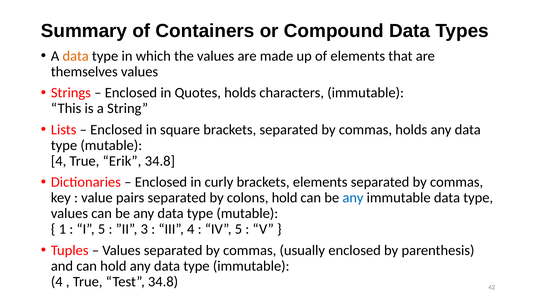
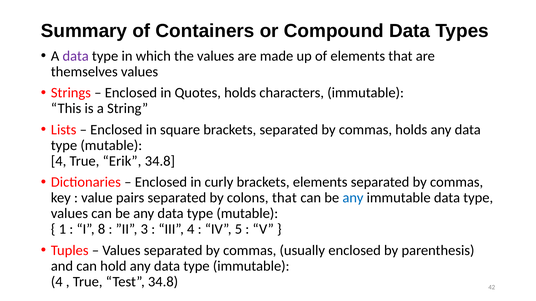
data at (76, 56) colour: orange -> purple
colons hold: hold -> that
I 5: 5 -> 8
